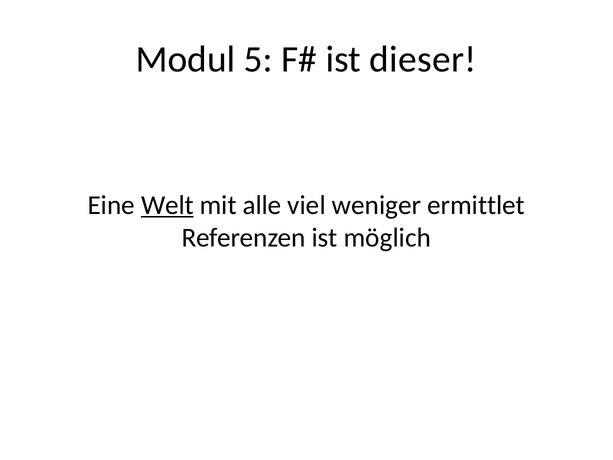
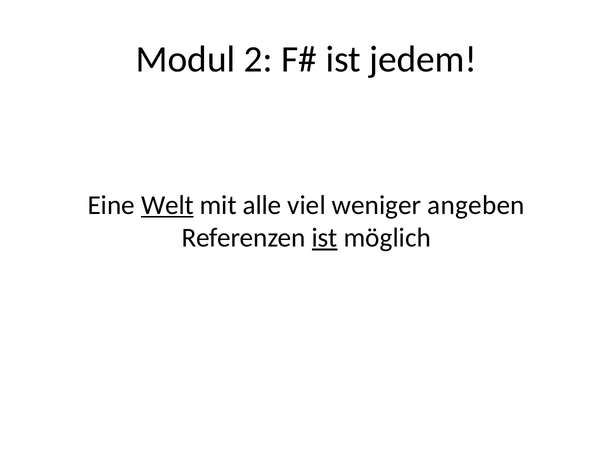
5: 5 -> 2
dieser: dieser -> jedem
ermittlet: ermittlet -> angeben
ist at (325, 238) underline: none -> present
